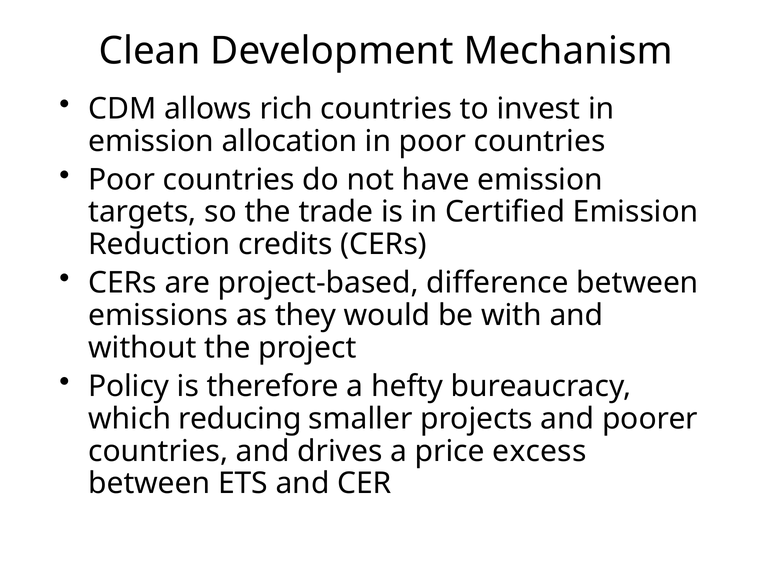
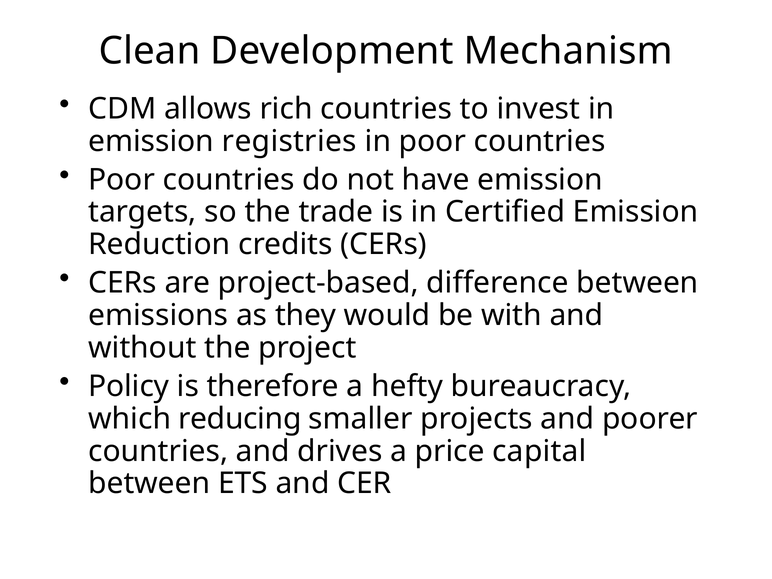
allocation: allocation -> registries
excess: excess -> capital
